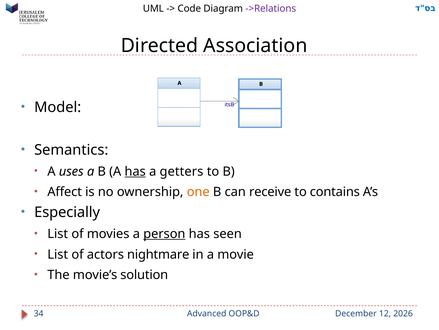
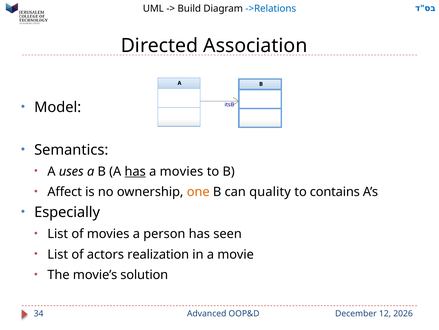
Code: Code -> Build
->Relations colour: purple -> blue
a getters: getters -> movies
receive: receive -> quality
person underline: present -> none
nightmare: nightmare -> realization
